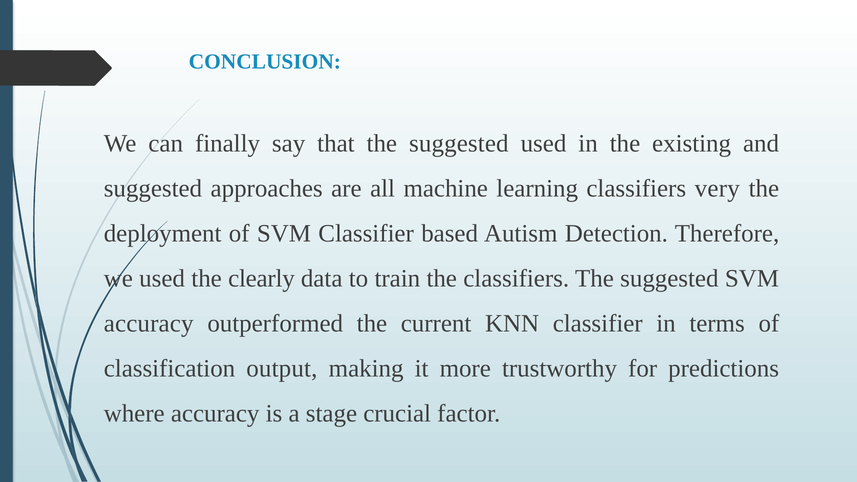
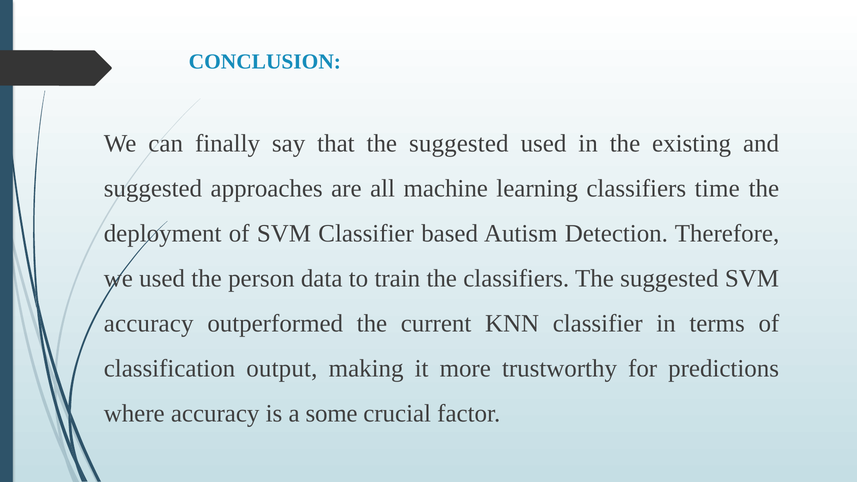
very: very -> time
clearly: clearly -> person
stage: stage -> some
